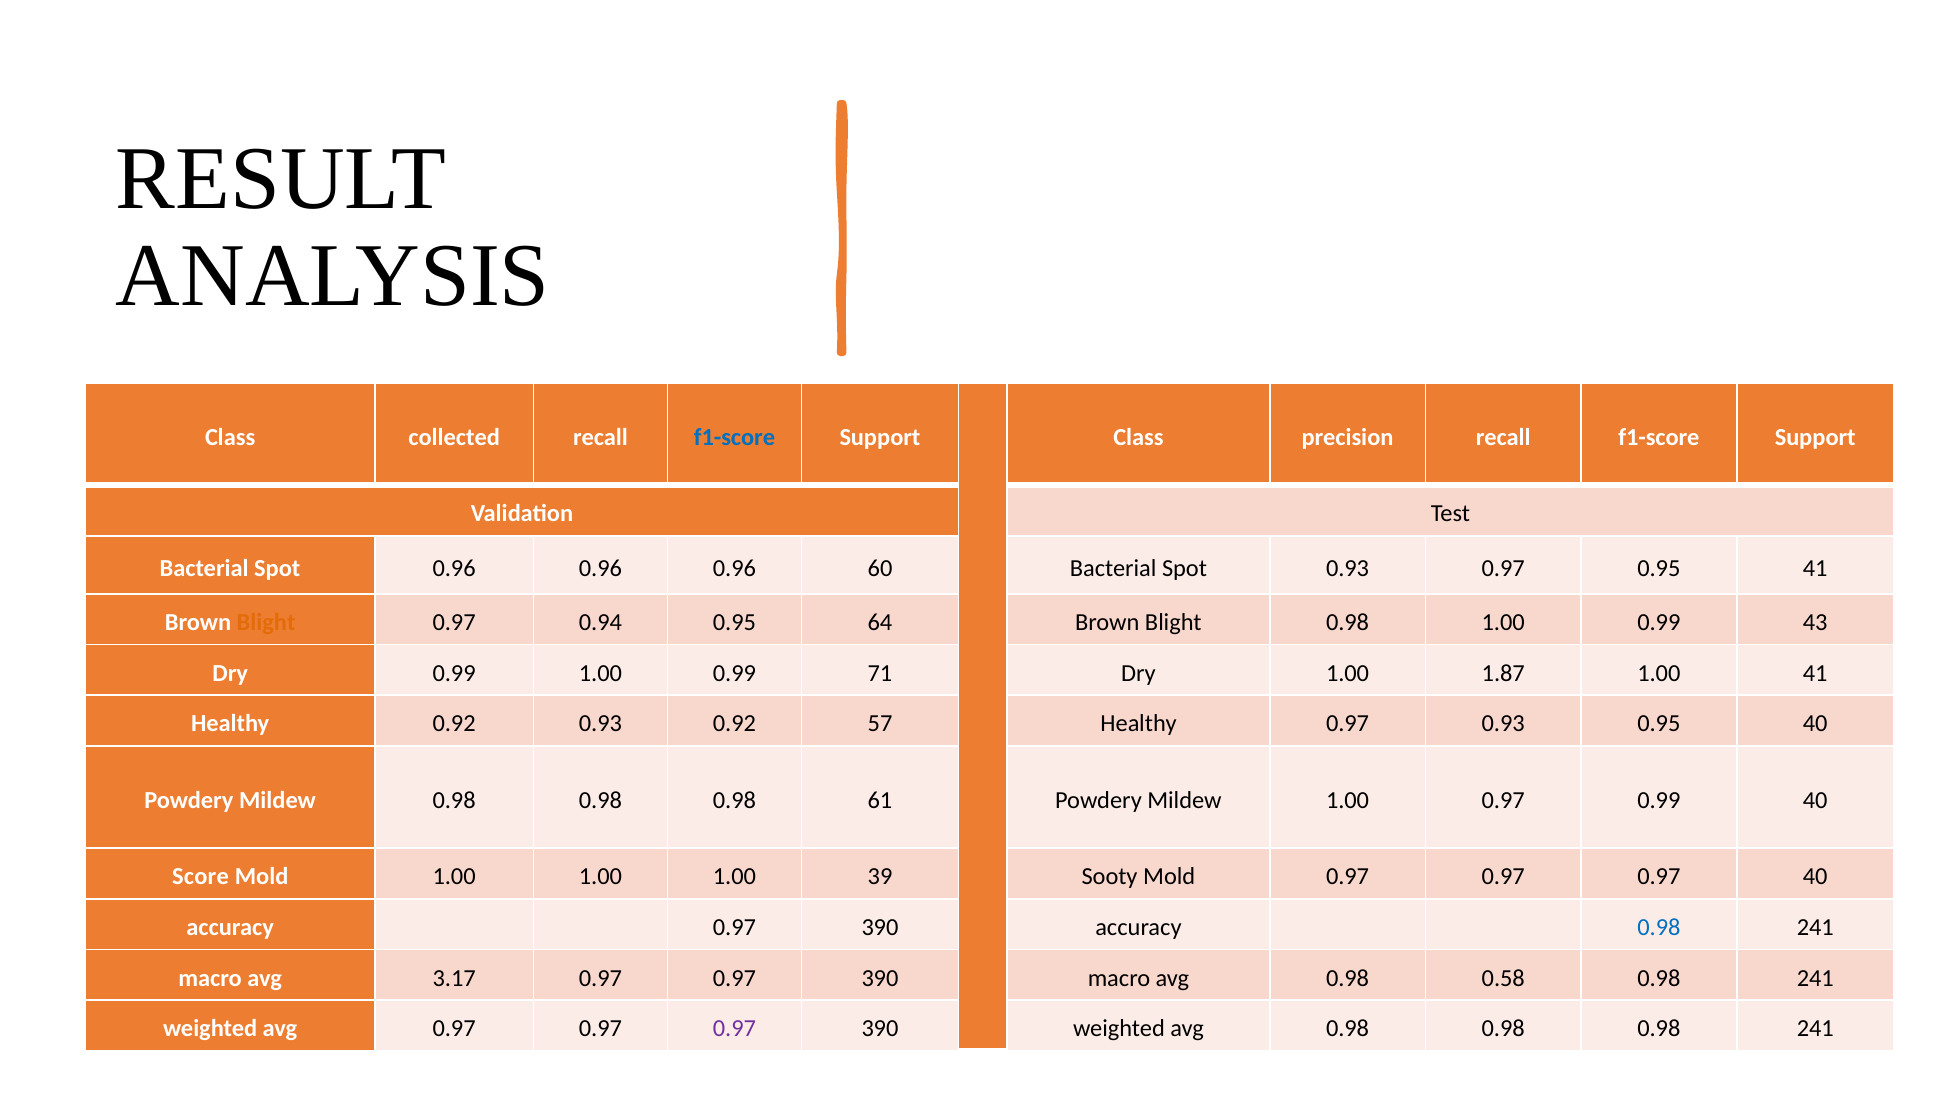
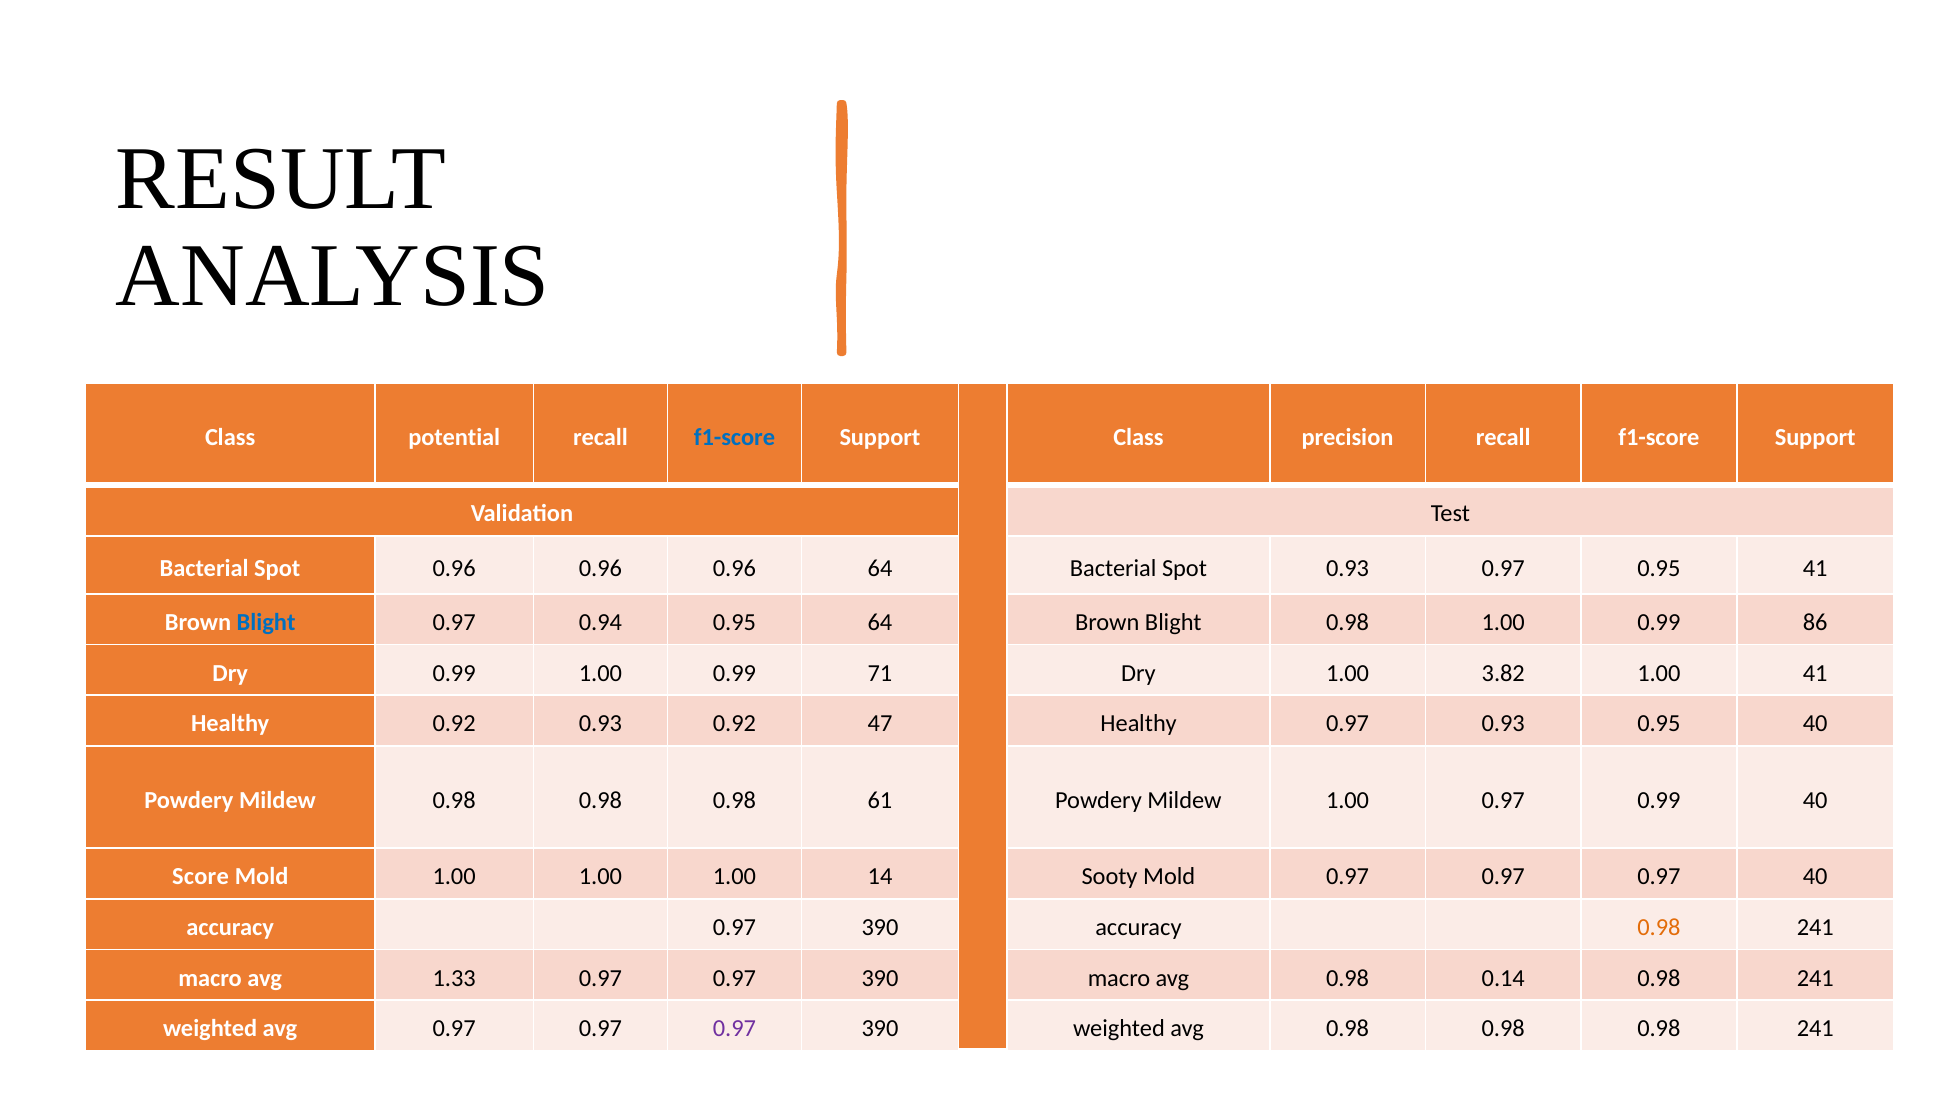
collected: collected -> potential
0.96 60: 60 -> 64
Blight at (266, 622) colour: orange -> blue
43: 43 -> 86
1.87: 1.87 -> 3.82
57: 57 -> 47
39: 39 -> 14
0.98 at (1659, 927) colour: blue -> orange
3.17: 3.17 -> 1.33
0.58: 0.58 -> 0.14
